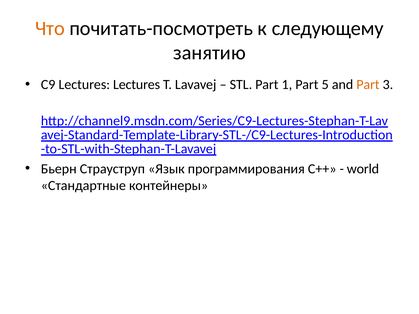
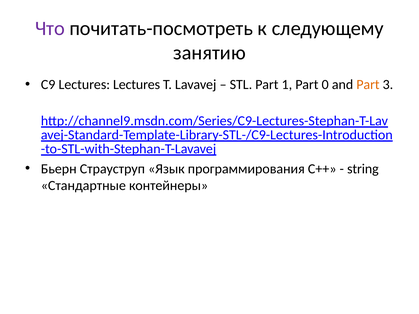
Что colour: orange -> purple
5: 5 -> 0
world: world -> string
